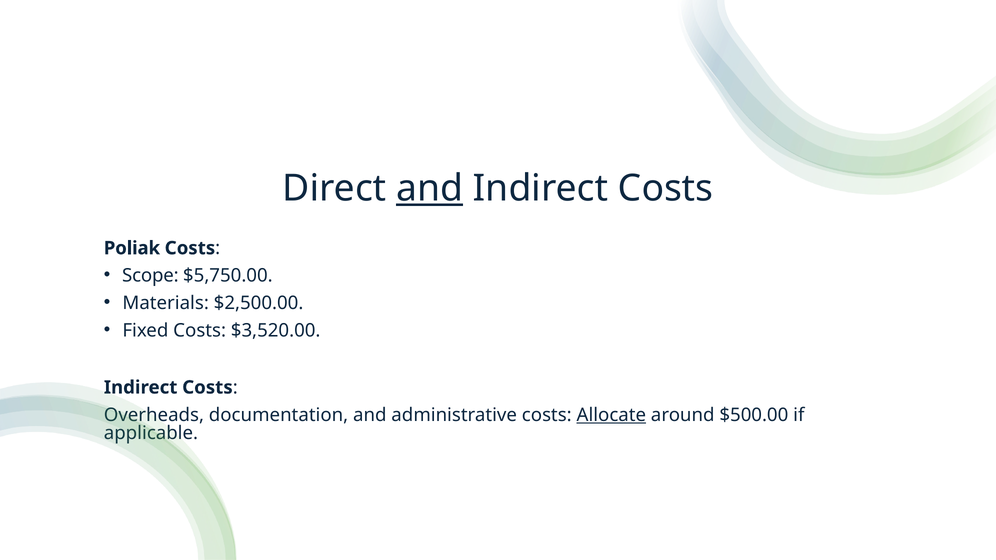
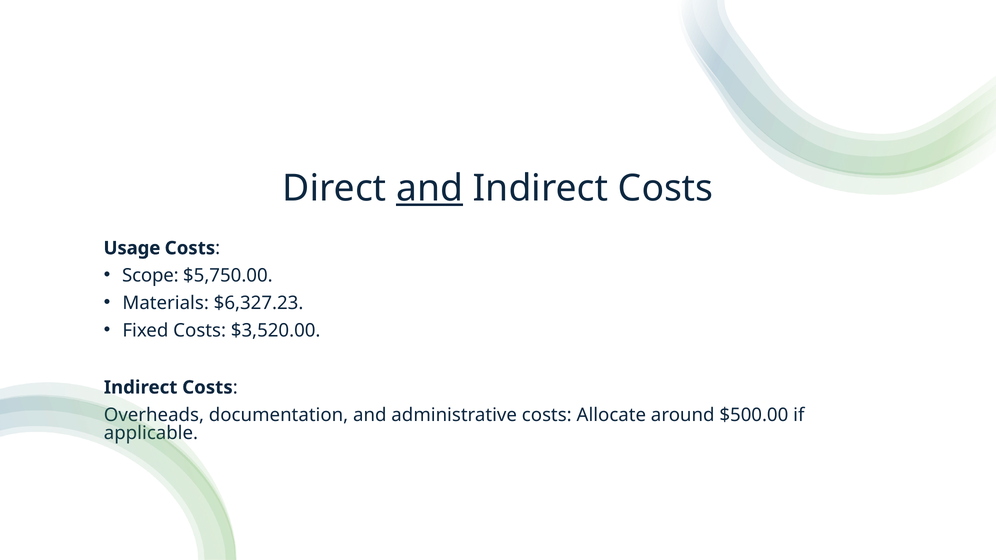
Poliak: Poliak -> Usage
$2,500.00: $2,500.00 -> $6,327.23
Allocate underline: present -> none
